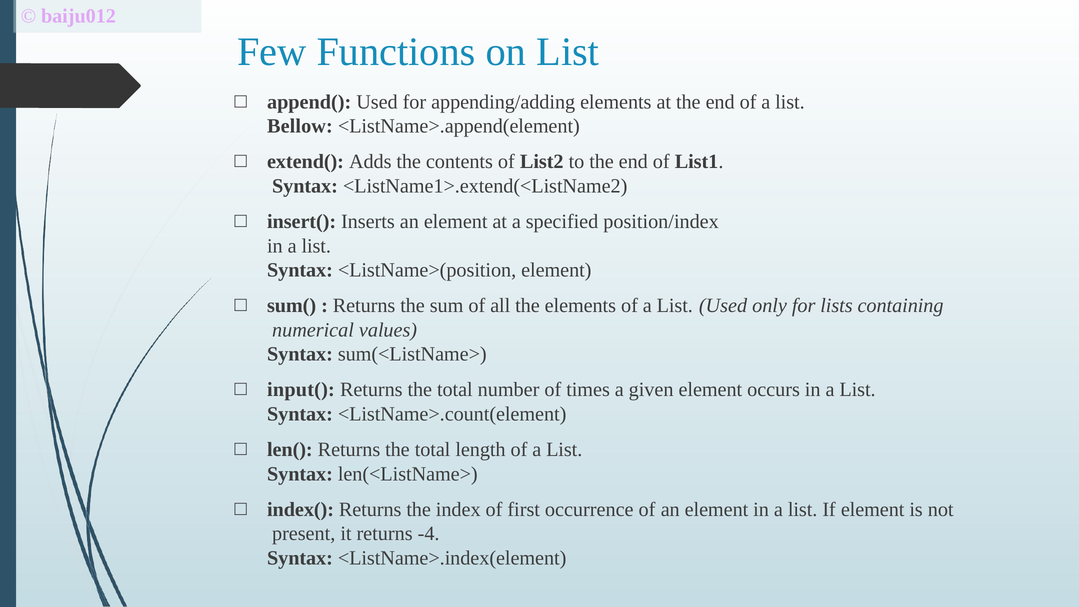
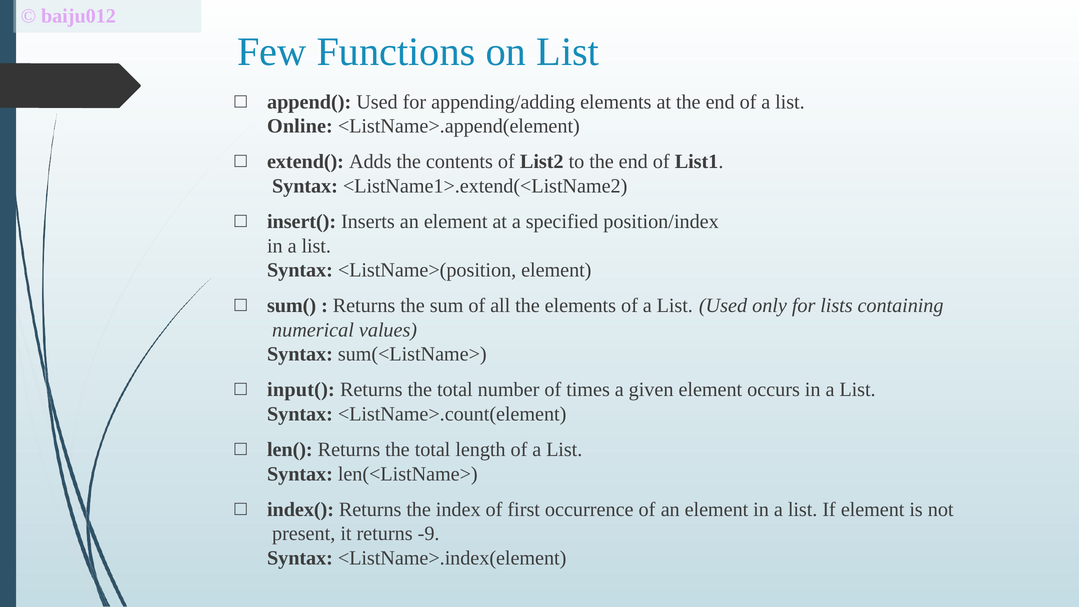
Bellow: Bellow -> Online
-4: -4 -> -9
